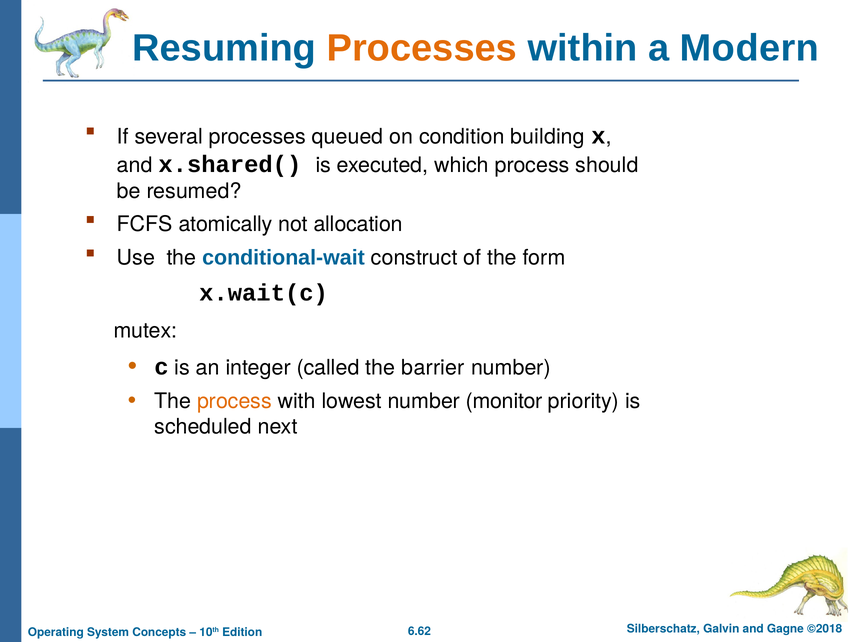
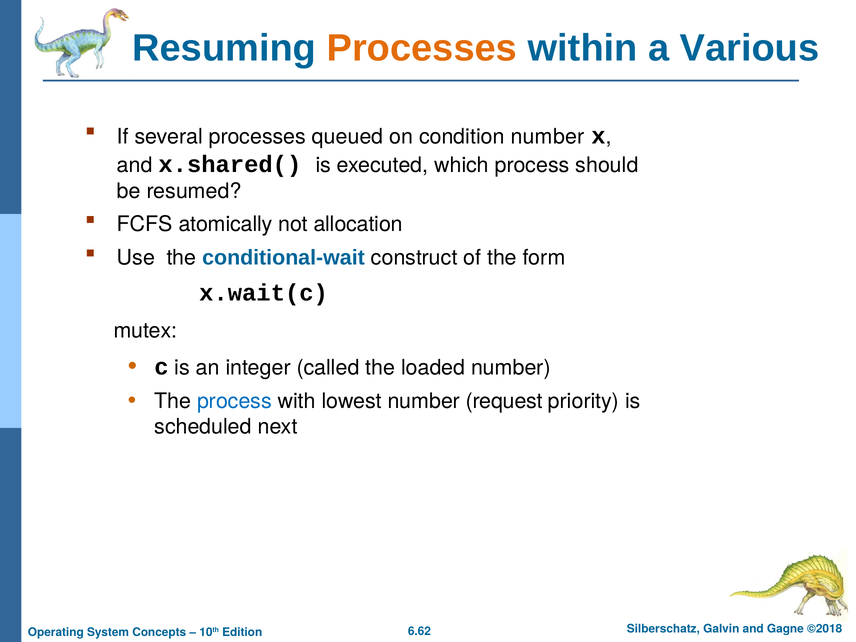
Modern: Modern -> Various
condition building: building -> number
barrier: barrier -> loaded
process at (234, 401) colour: orange -> blue
monitor: monitor -> request
